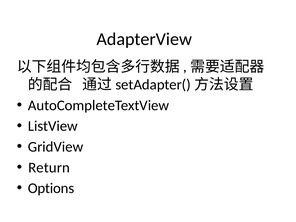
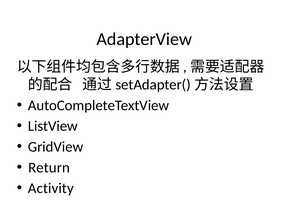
Options: Options -> Activity
